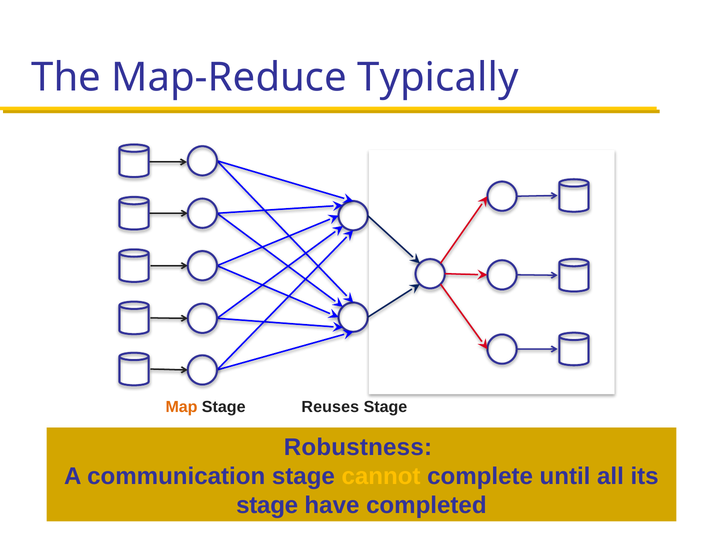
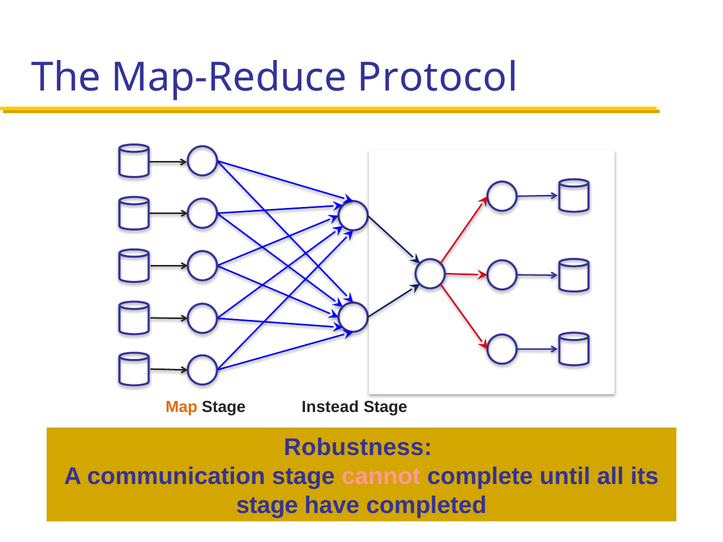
Typically: Typically -> Protocol
Reuses: Reuses -> Instead
cannot colour: yellow -> pink
